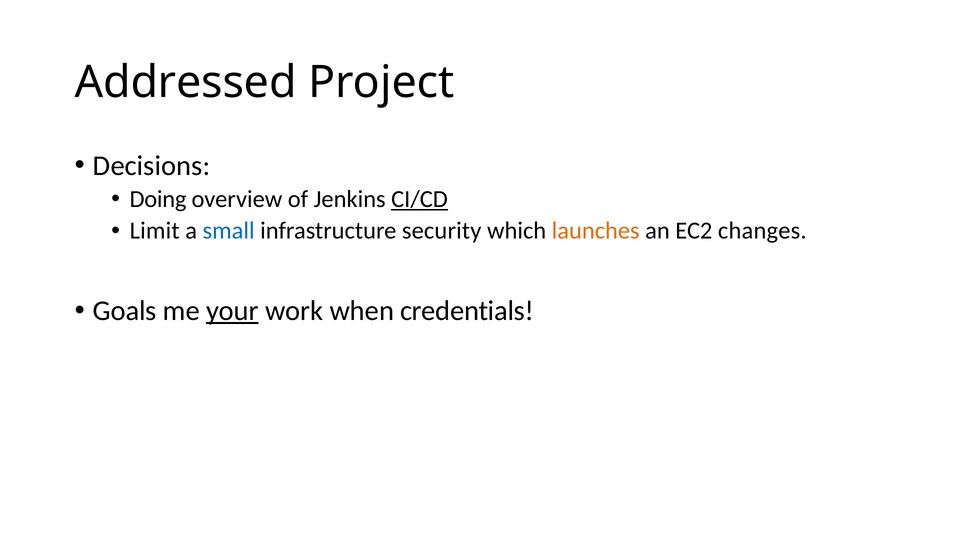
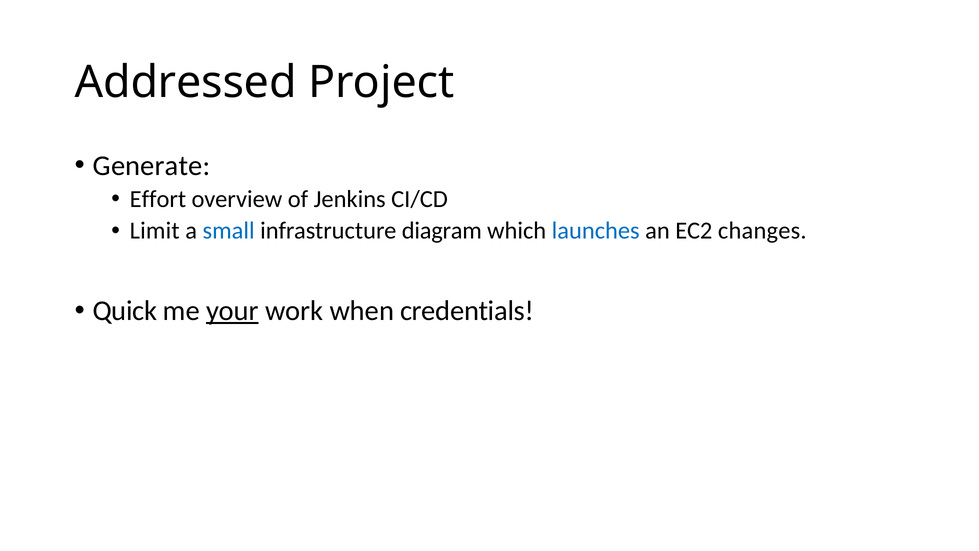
Decisions: Decisions -> Generate
Doing: Doing -> Effort
CI/CD underline: present -> none
security: security -> diagram
launches colour: orange -> blue
Goals: Goals -> Quick
